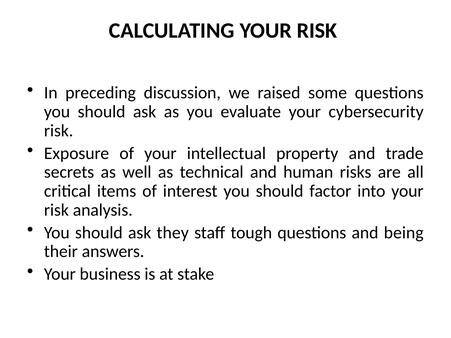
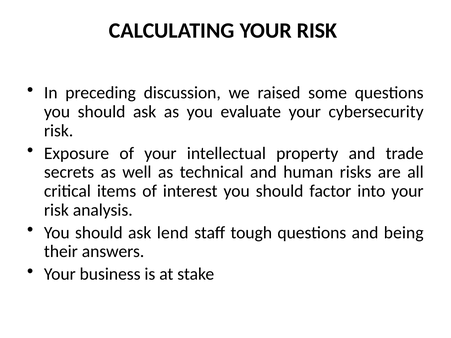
they: they -> lend
